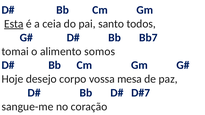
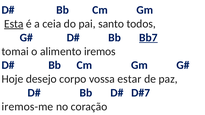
Bb7 underline: none -> present
somos: somos -> iremos
mesa: mesa -> estar
sangue-me: sangue-me -> iremos-me
